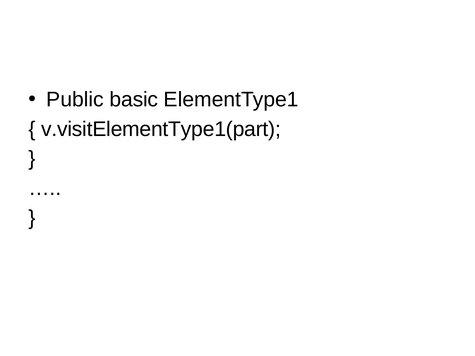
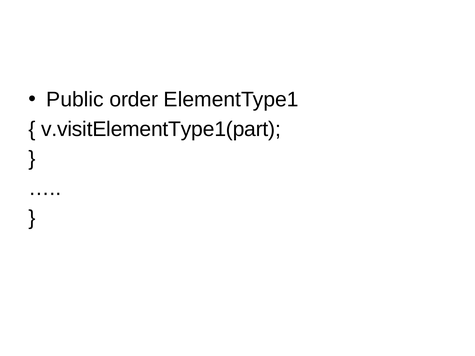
basic: basic -> order
